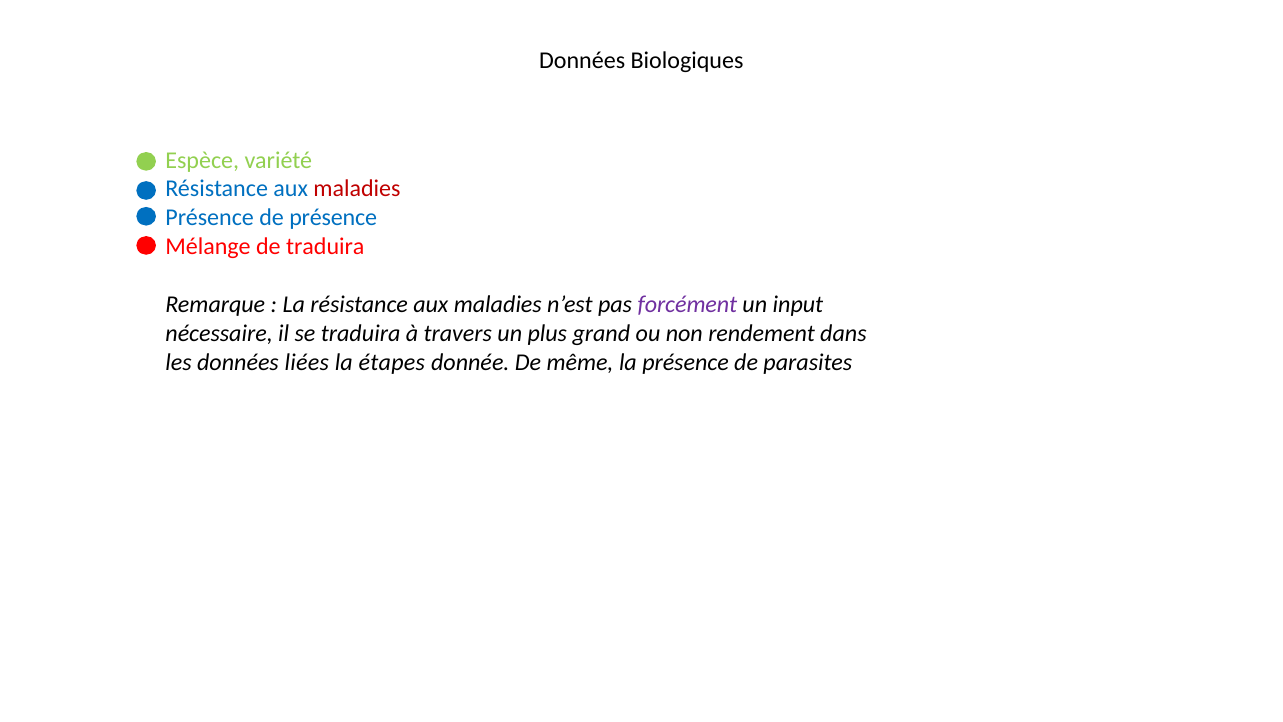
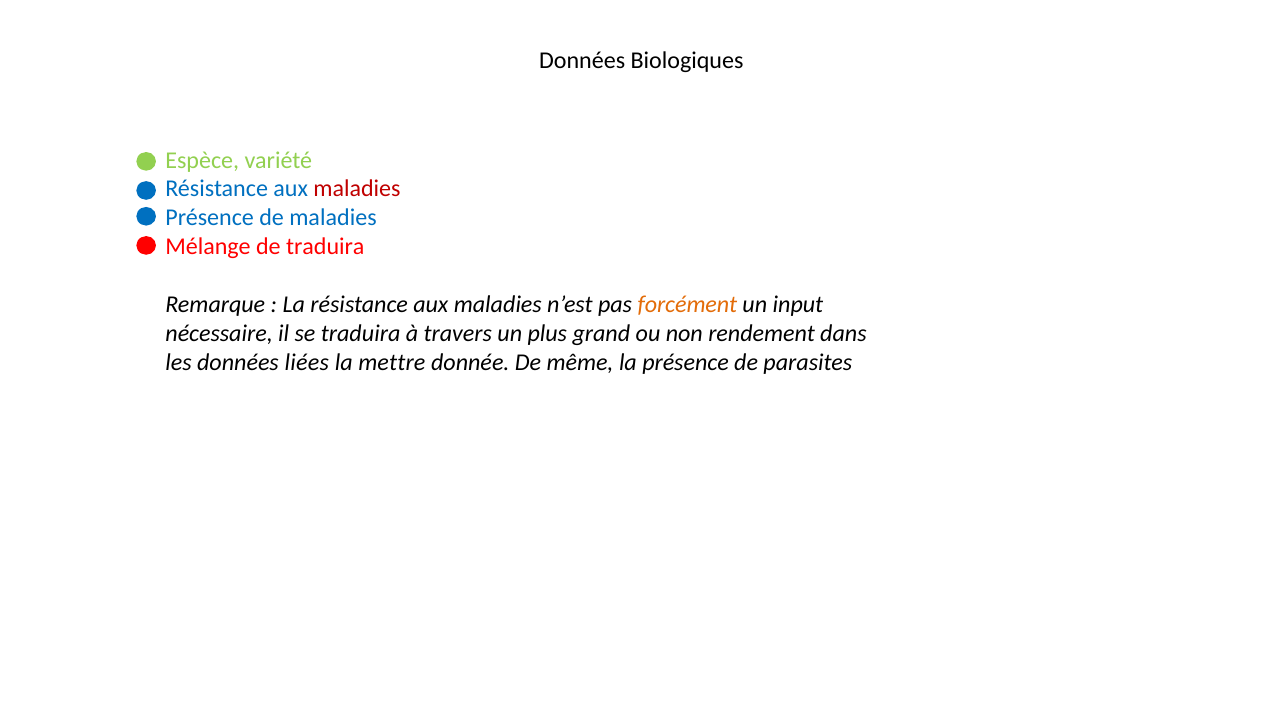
de présence: présence -> maladies
forcément colour: purple -> orange
étapes: étapes -> mettre
